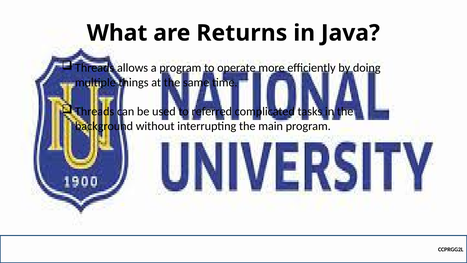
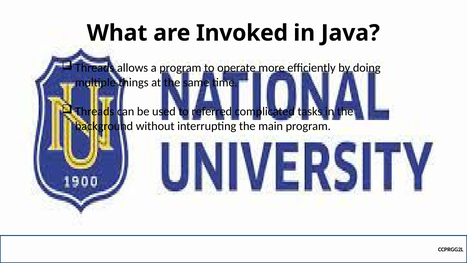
Returns: Returns -> Invoked
